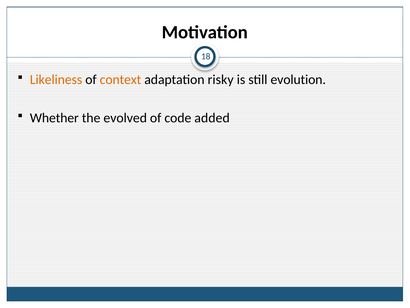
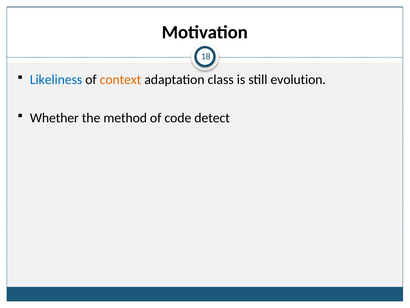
Likeliness colour: orange -> blue
risky: risky -> class
evolved: evolved -> method
added: added -> detect
